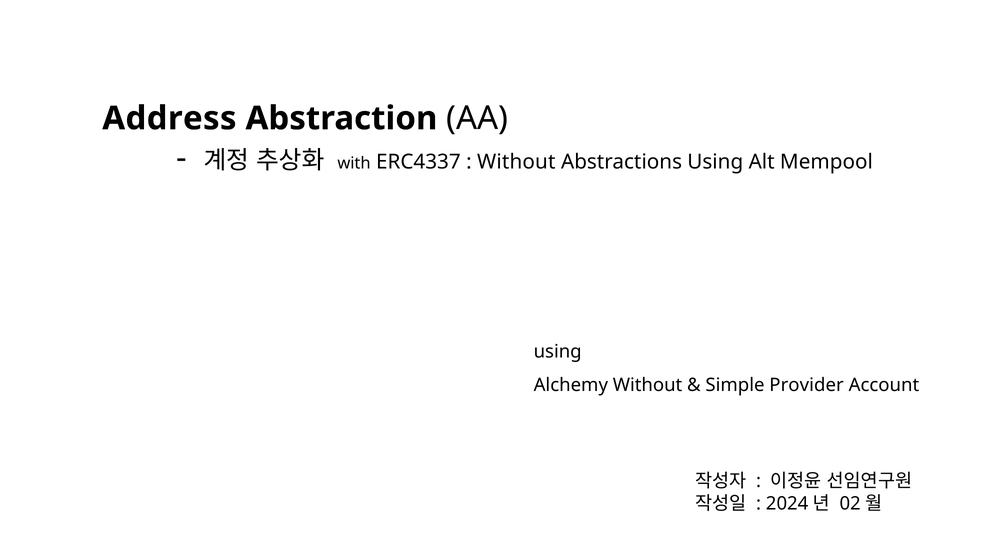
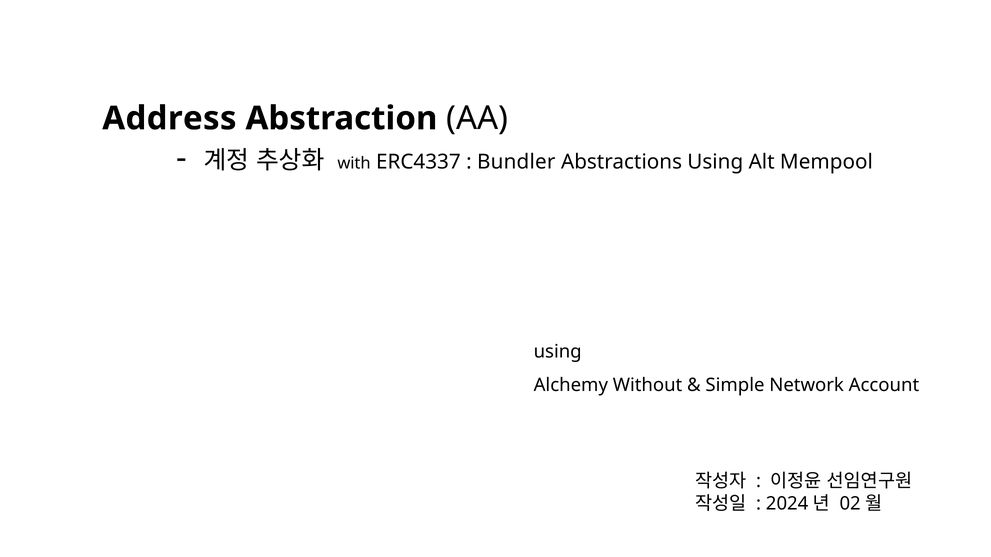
Without at (516, 162): Without -> Bundler
Provider: Provider -> Network
